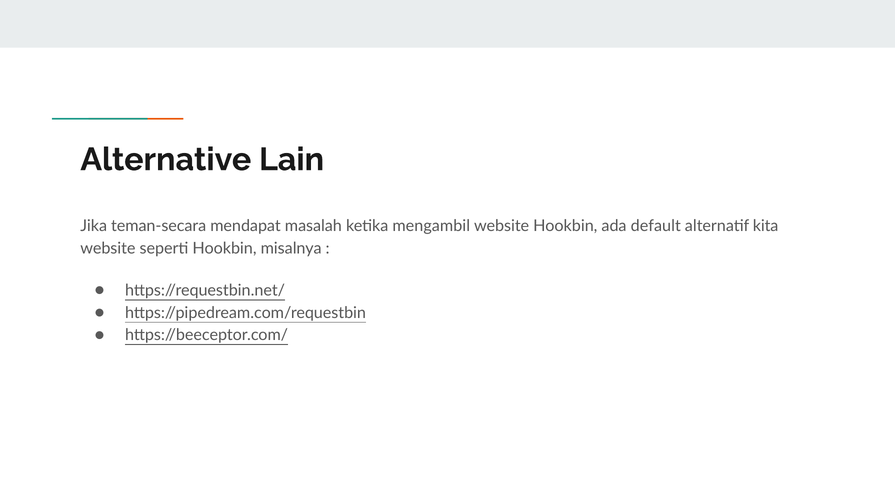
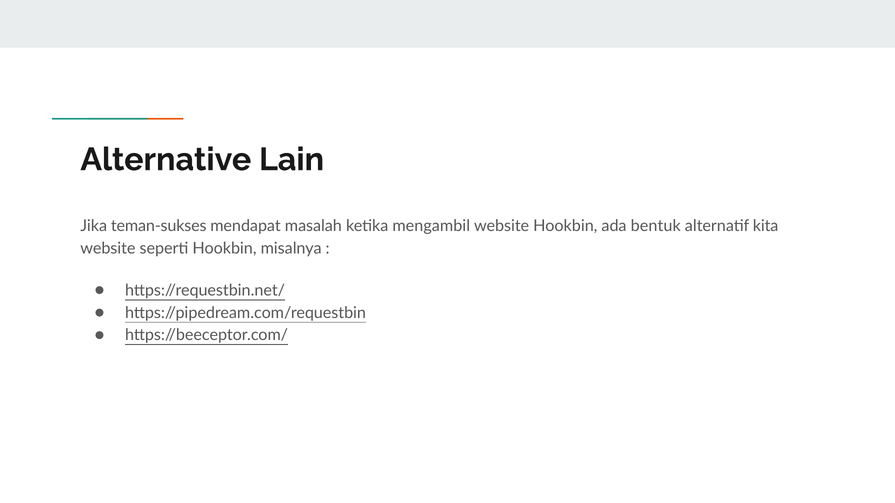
teman-secara: teman-secara -> teman-sukses
default: default -> bentuk
